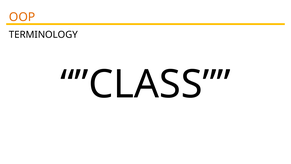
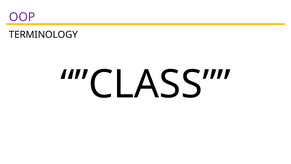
OOP colour: orange -> purple
